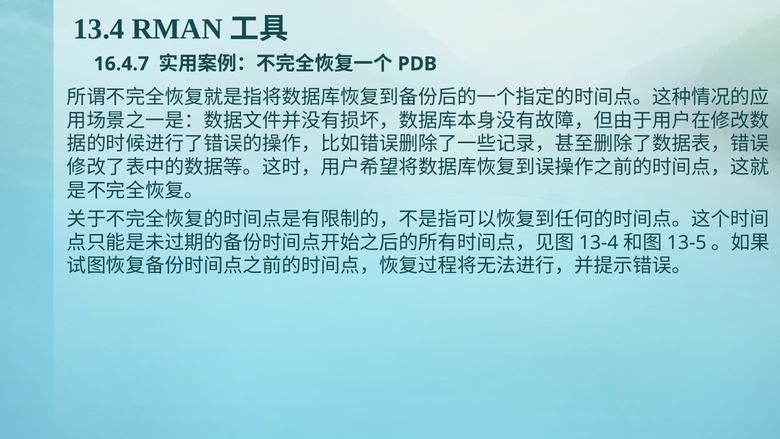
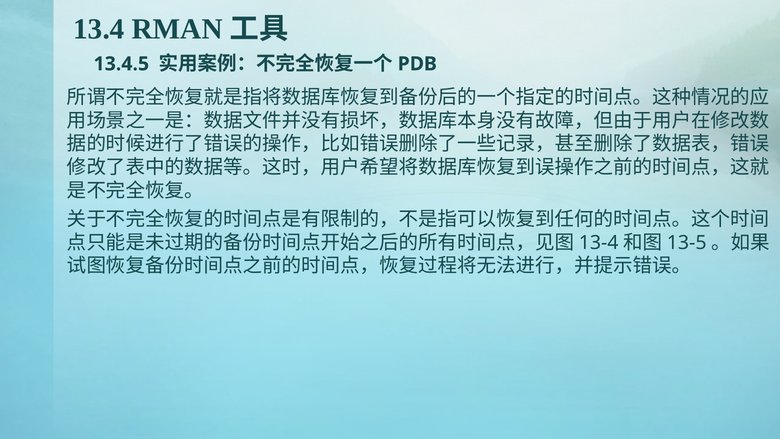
16.4.7: 16.4.7 -> 13.4.5
